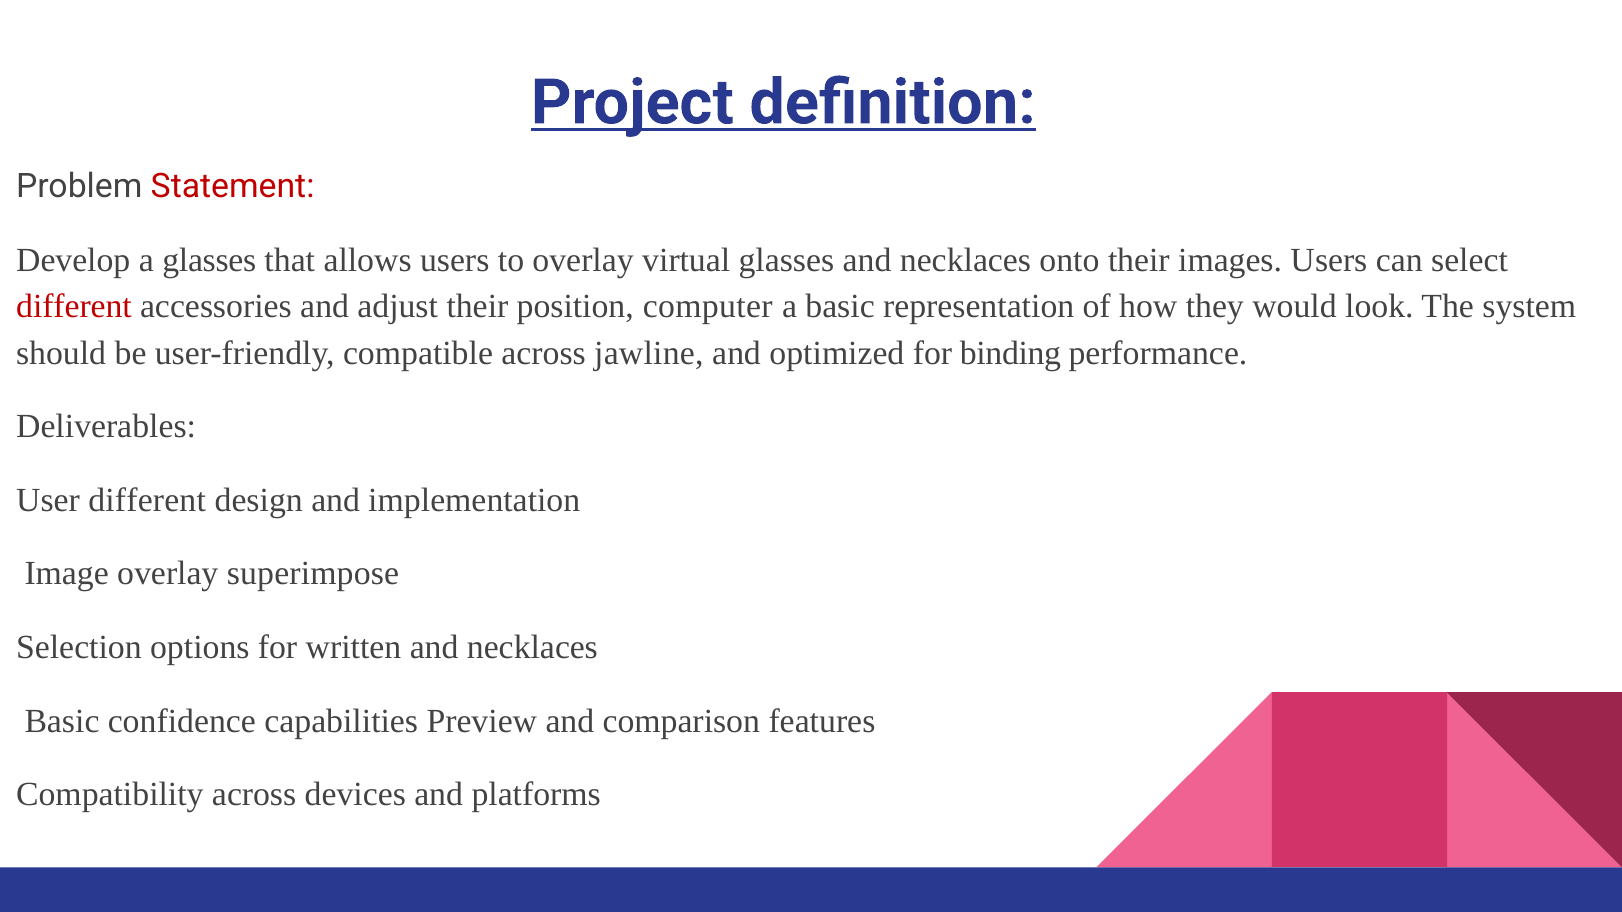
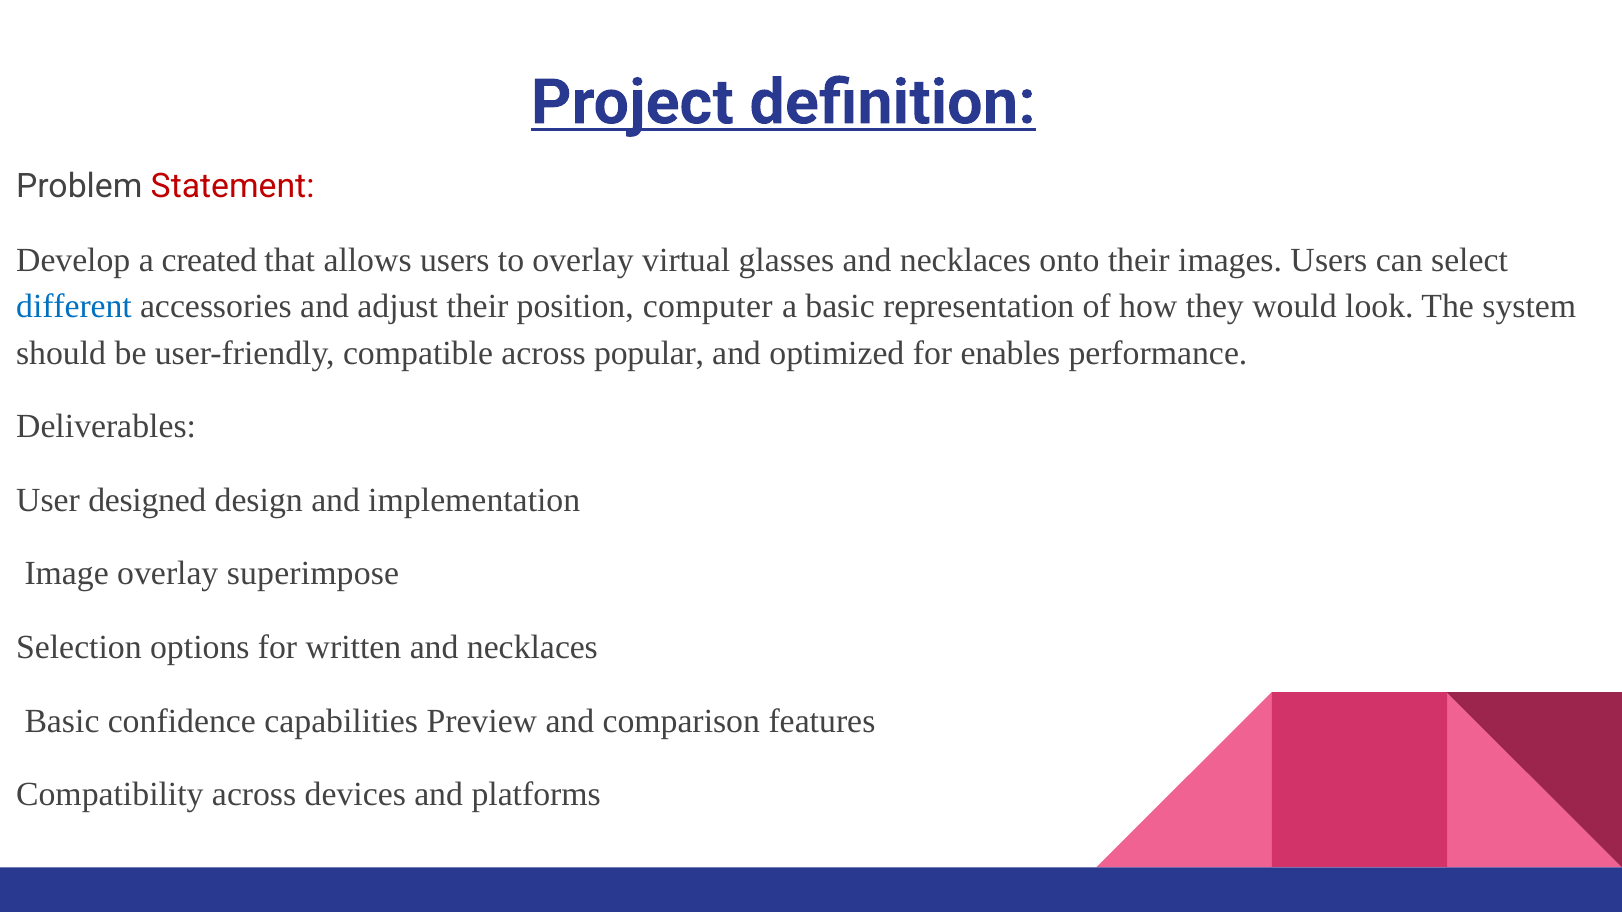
a glasses: glasses -> created
different at (74, 307) colour: red -> blue
jawline: jawline -> popular
binding: binding -> enables
User different: different -> designed
